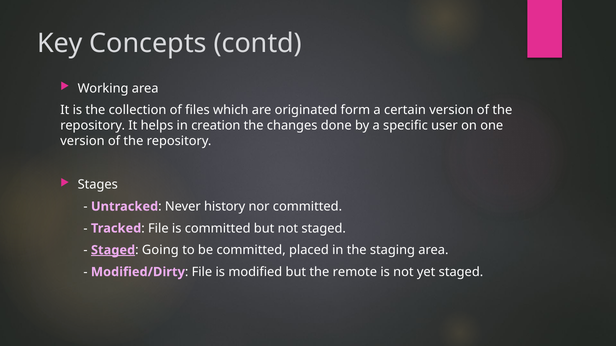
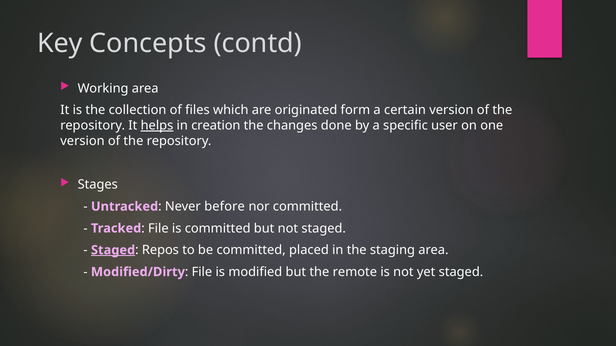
helps underline: none -> present
history: history -> before
Going: Going -> Repos
